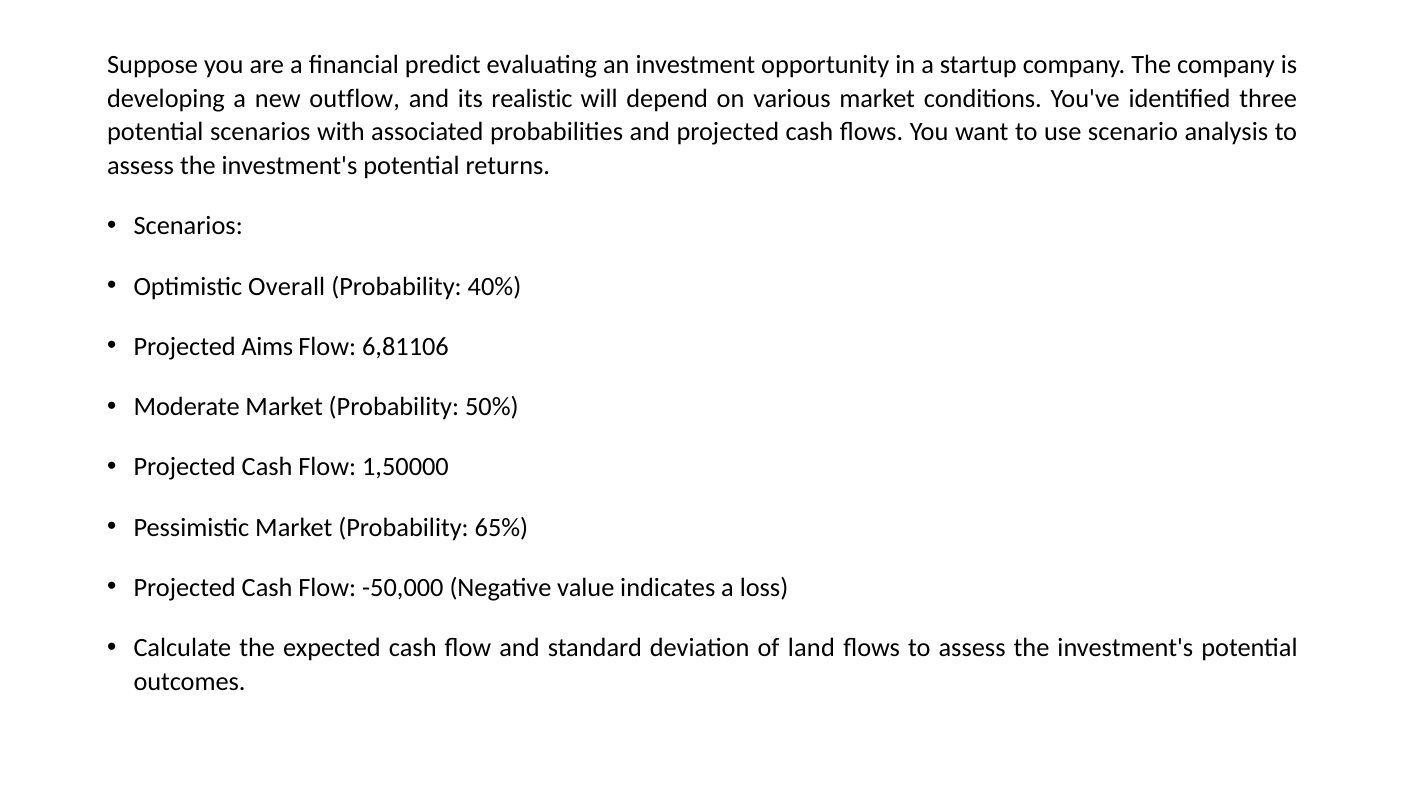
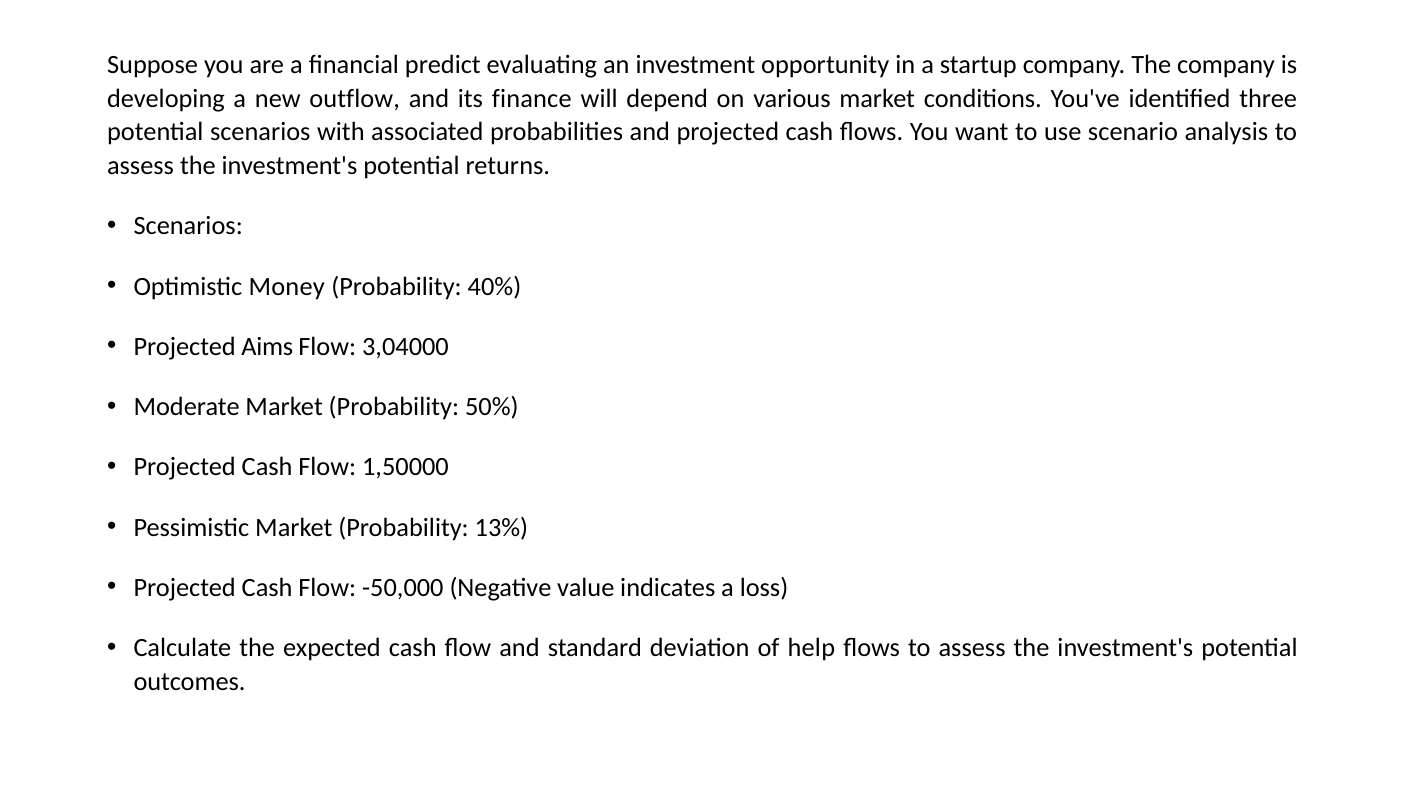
realistic: realistic -> finance
Overall: Overall -> Money
6,81106: 6,81106 -> 3,04000
65%: 65% -> 13%
land: land -> help
